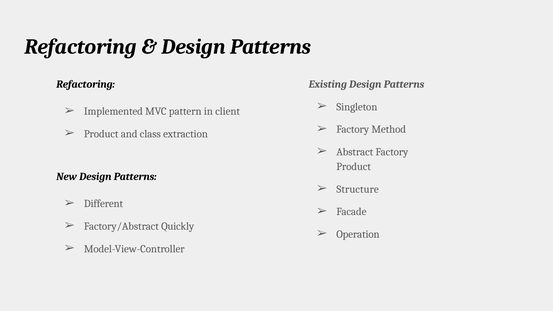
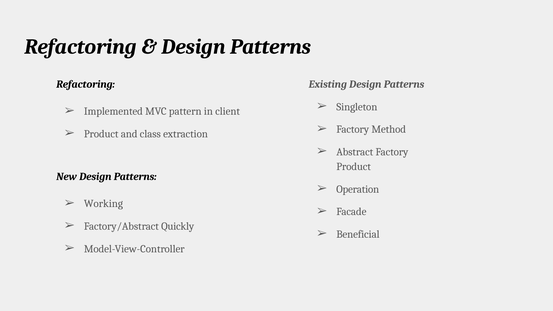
Structure: Structure -> Operation
Different: Different -> Working
Operation: Operation -> Beneficial
